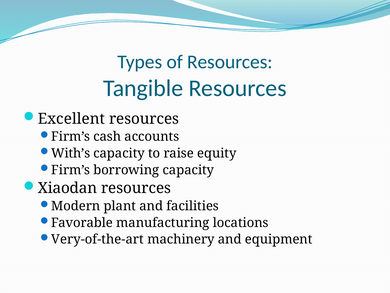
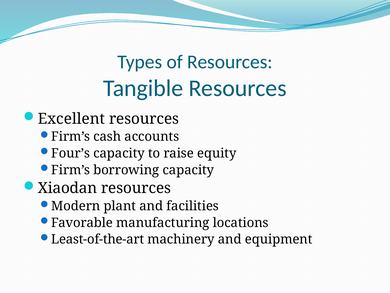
With’s: With’s -> Four’s
Very-of-the-art: Very-of-the-art -> Least-of-the-art
